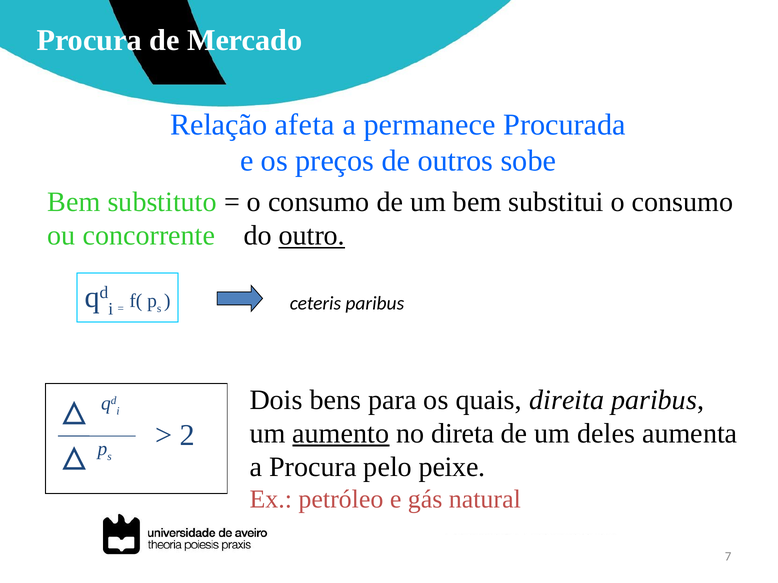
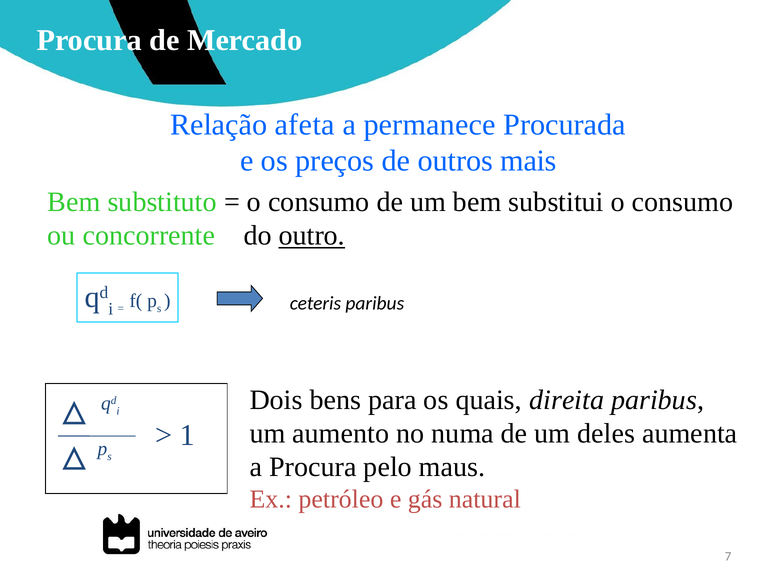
sobe: sobe -> mais
aumento underline: present -> none
direta: direta -> numa
2: 2 -> 1
peixe: peixe -> maus
